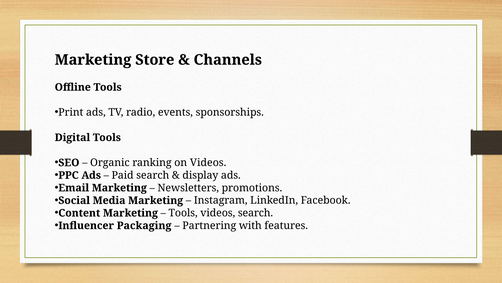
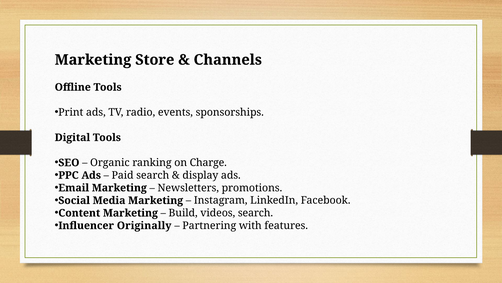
on Videos: Videos -> Charge
Tools at (183, 213): Tools -> Build
Packaging: Packaging -> Originally
